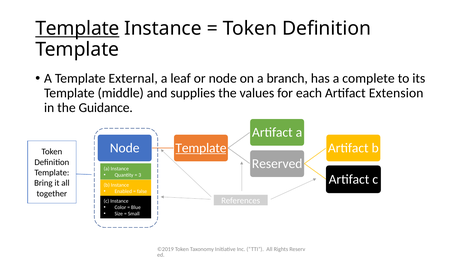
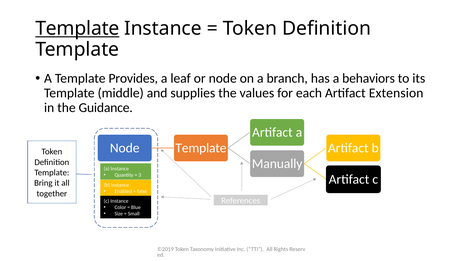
External: External -> Provides
complete: complete -> behaviors
Template at (201, 148) underline: present -> none
Reserved: Reserved -> Manually
